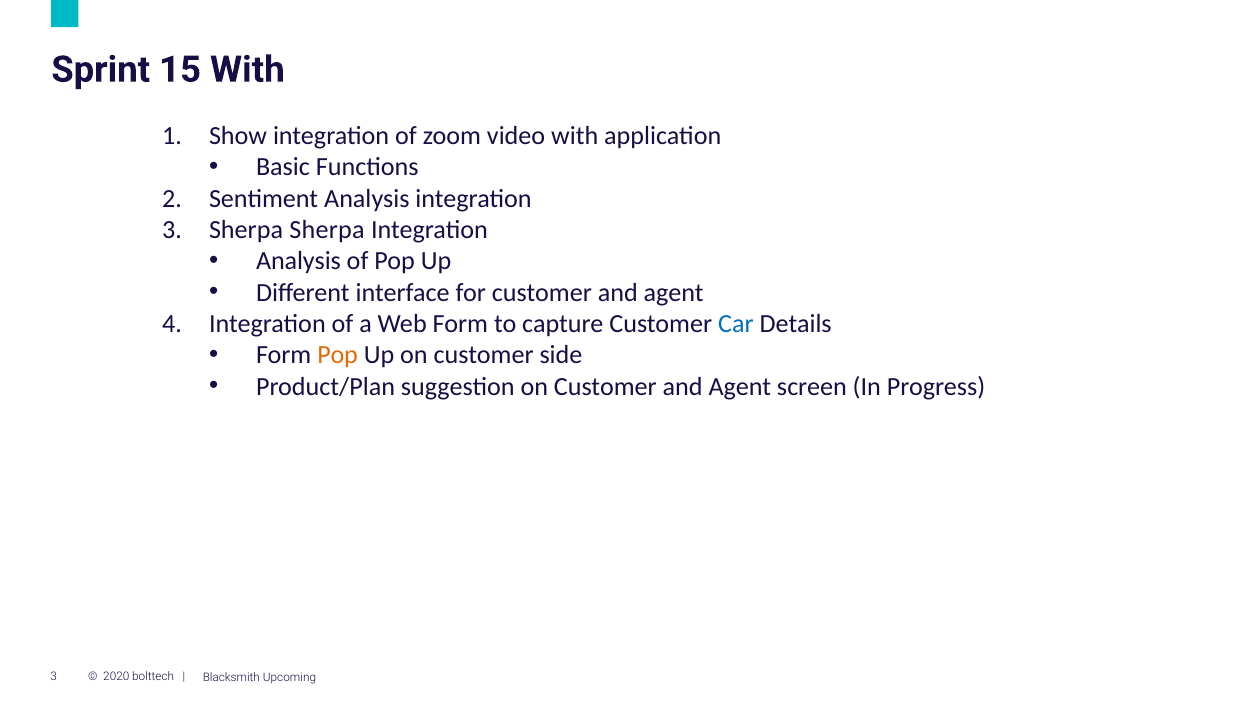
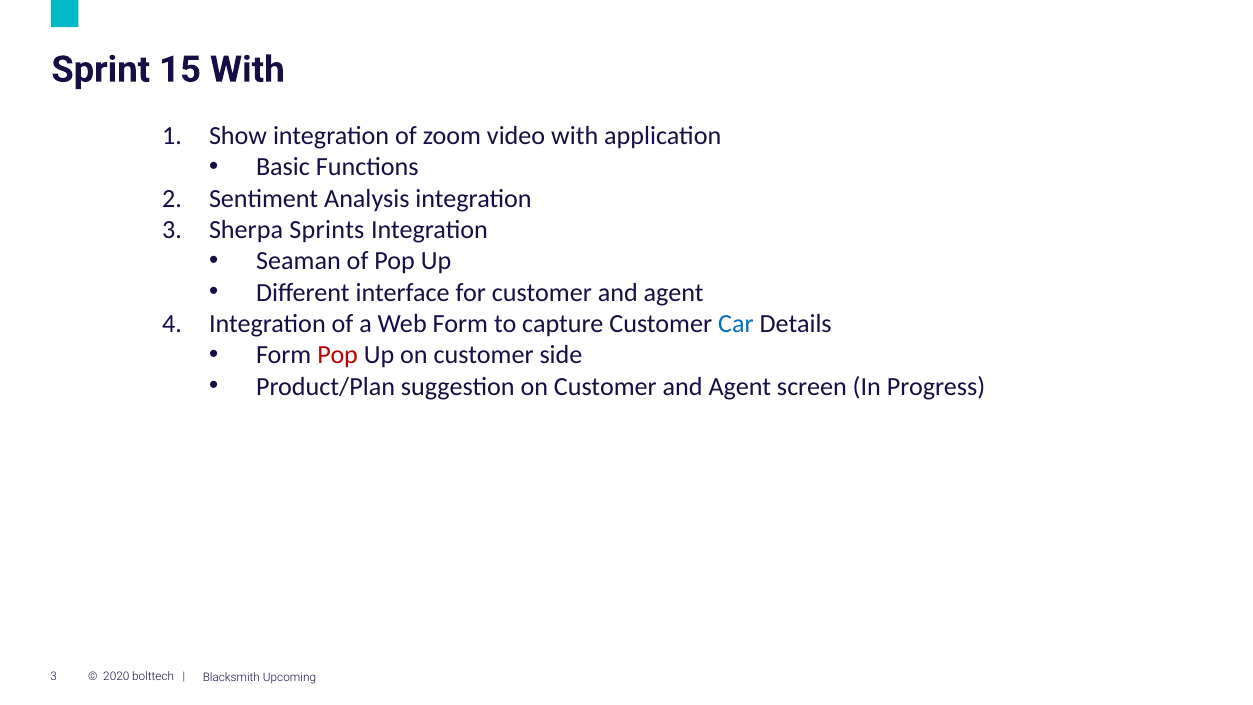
Sherpa Sherpa: Sherpa -> Sprints
Analysis at (298, 261): Analysis -> Seaman
Pop at (338, 355) colour: orange -> red
